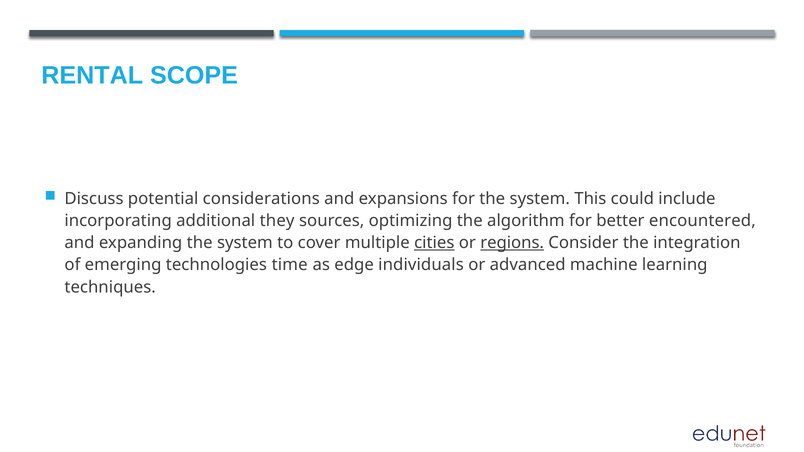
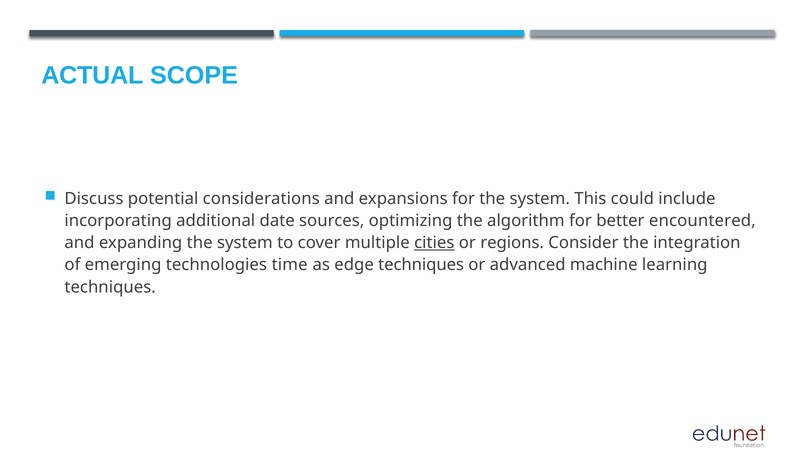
RENTAL: RENTAL -> ACTUAL
they: they -> date
regions underline: present -> none
edge individuals: individuals -> techniques
